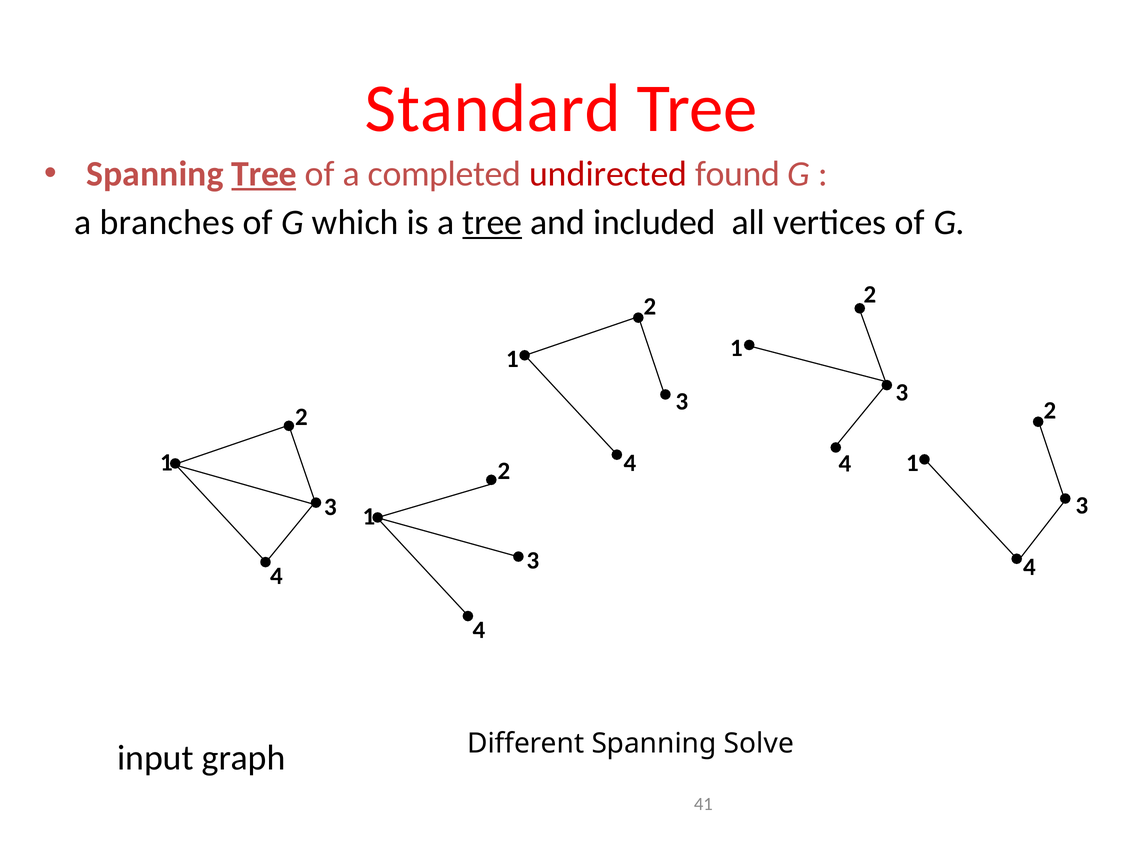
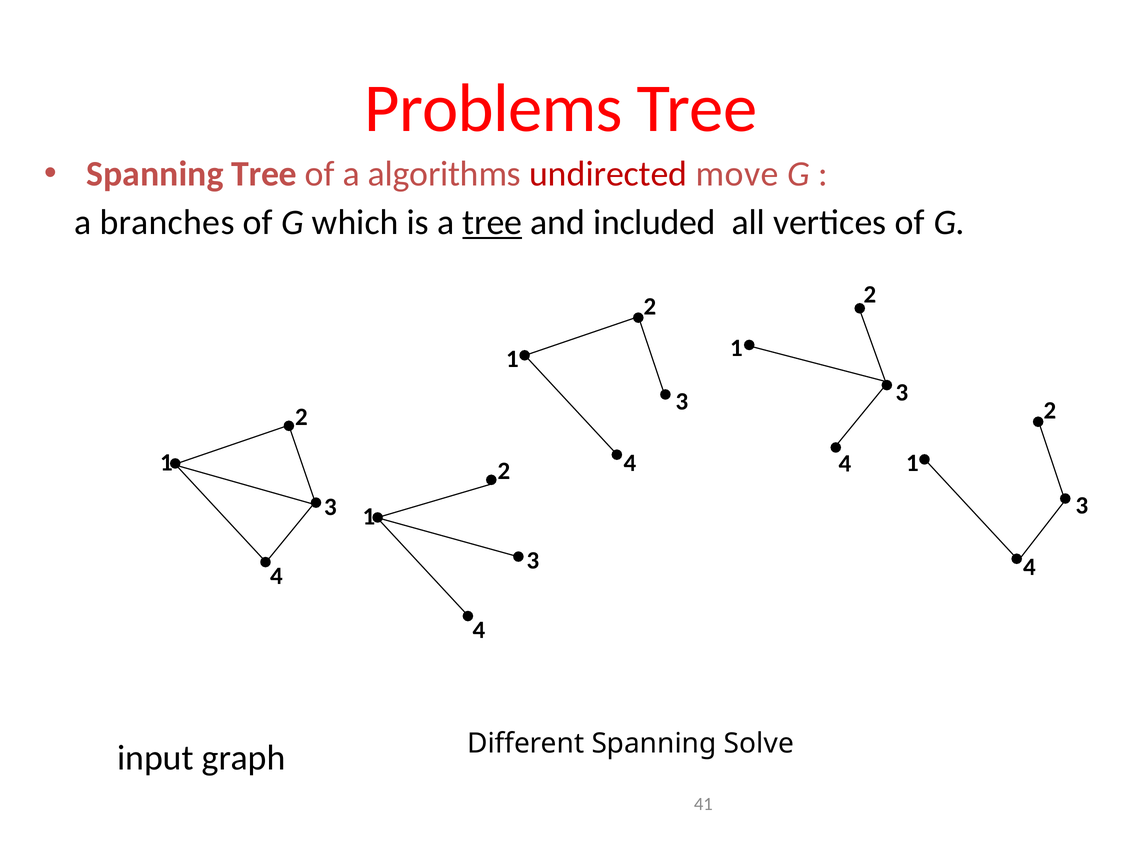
Standard: Standard -> Problems
Tree at (264, 174) underline: present -> none
completed: completed -> algorithms
found: found -> move
